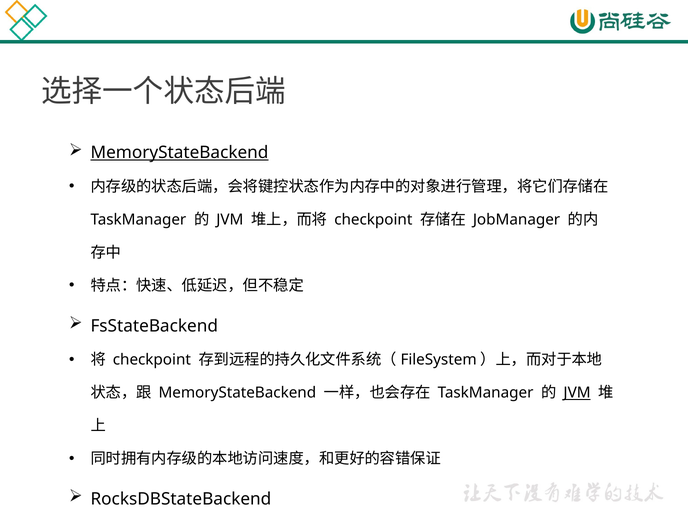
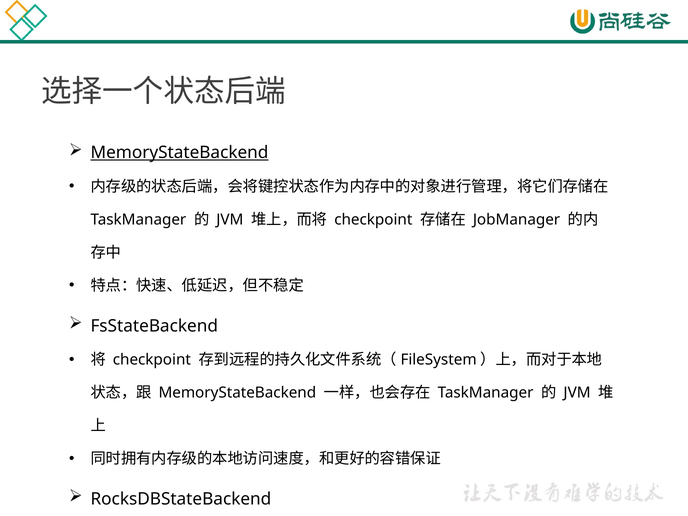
JVM at (577, 393) underline: present -> none
